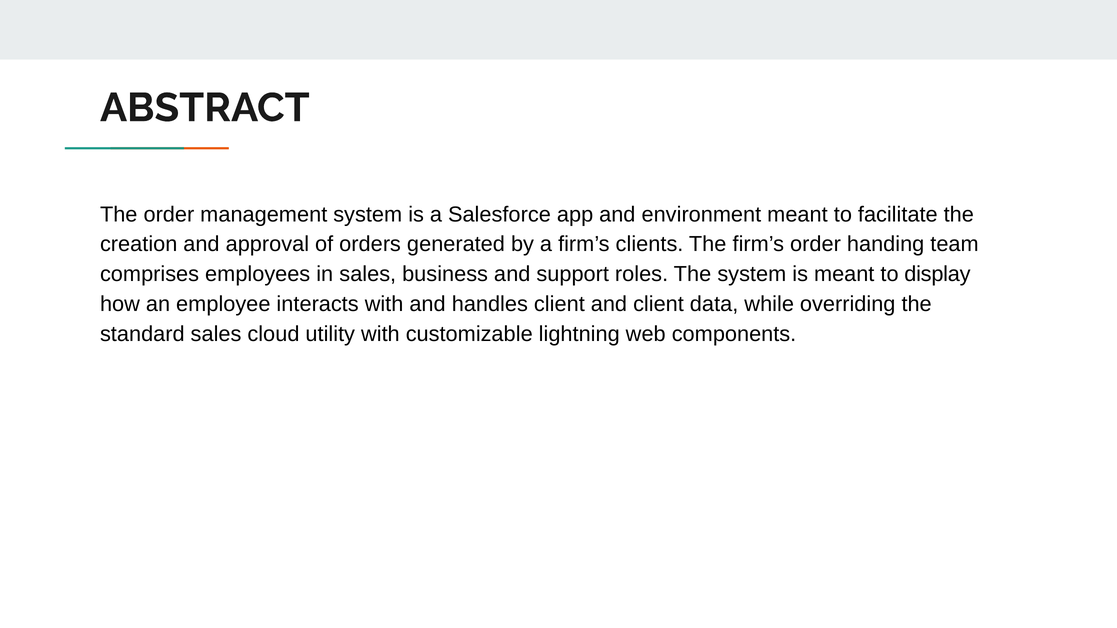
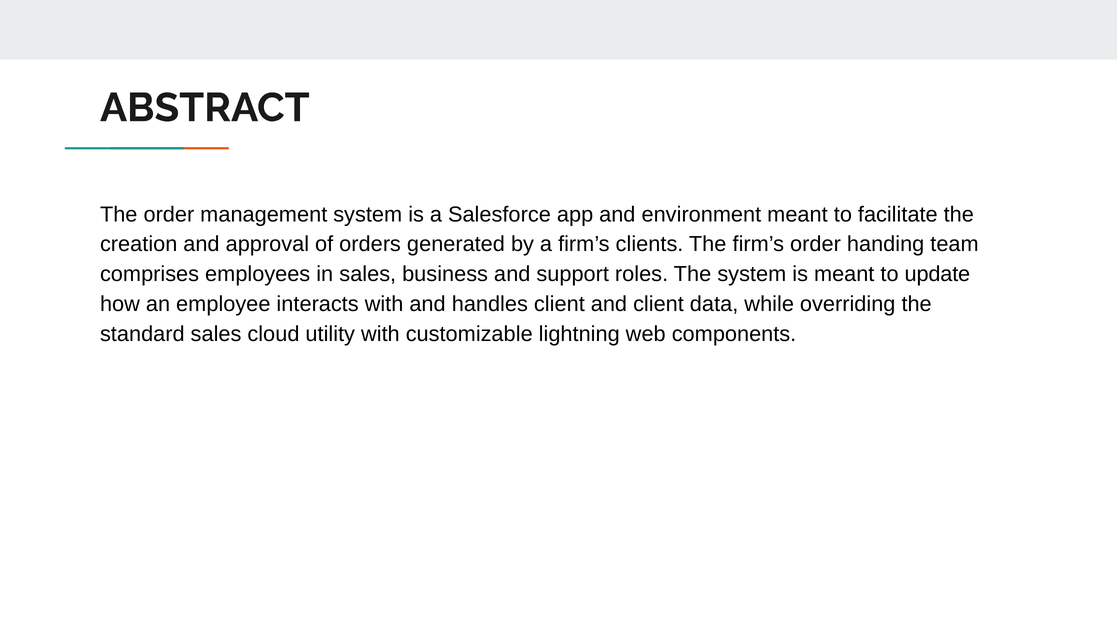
display: display -> update
